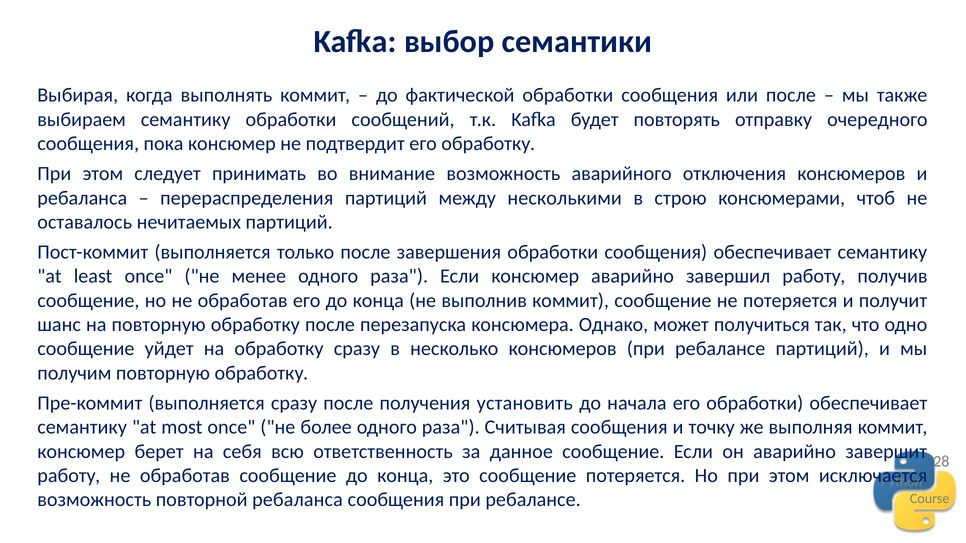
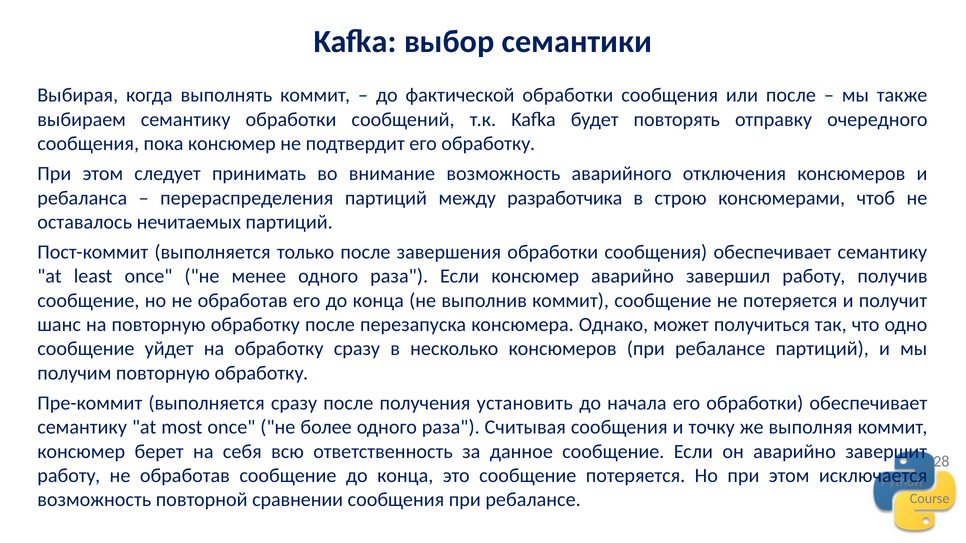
несколькими: несколькими -> разработчика
повторной ребаланса: ребаланса -> сравнении
